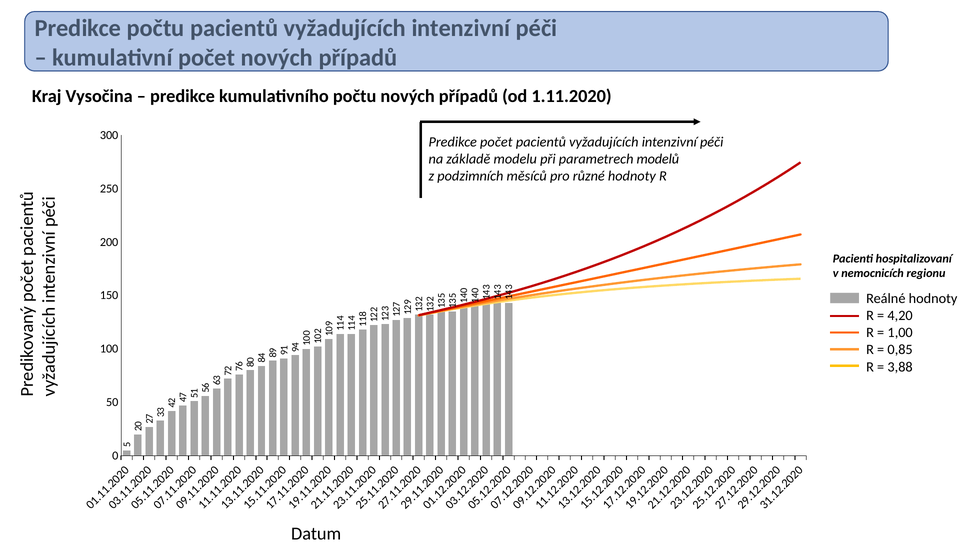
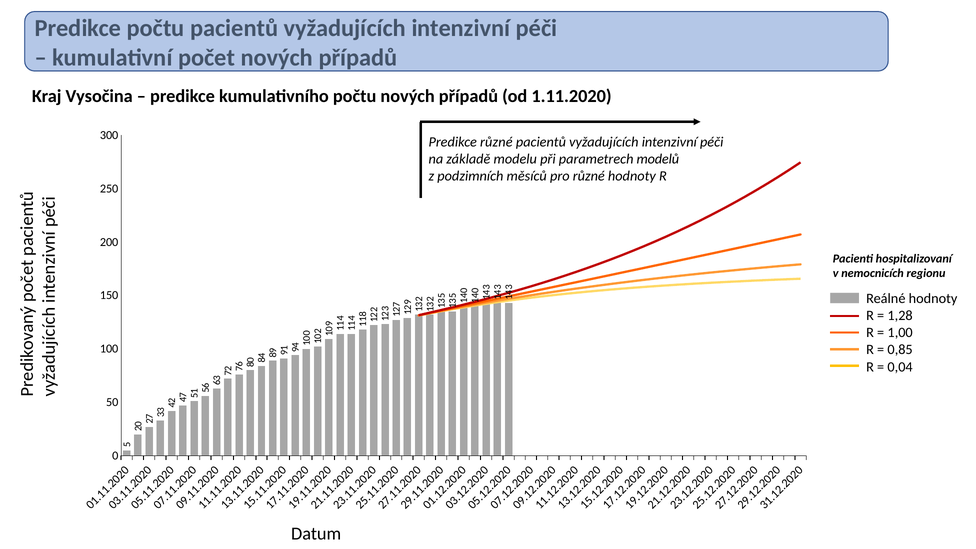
Predikce počet: počet -> různé
4,20: 4,20 -> 1,28
3,88: 3,88 -> 0,04
